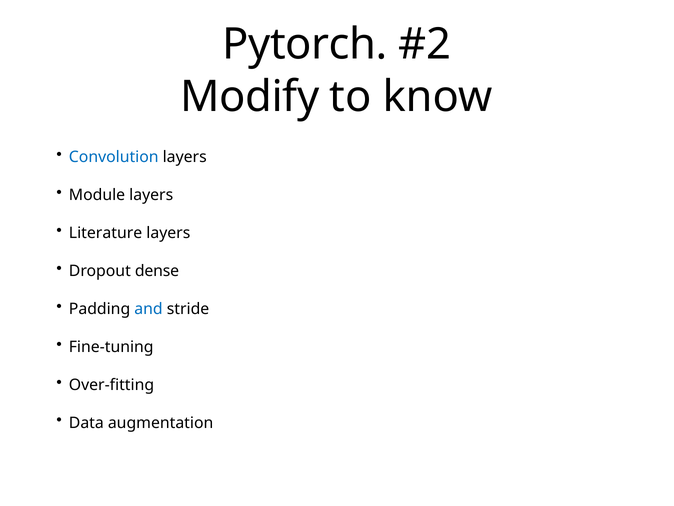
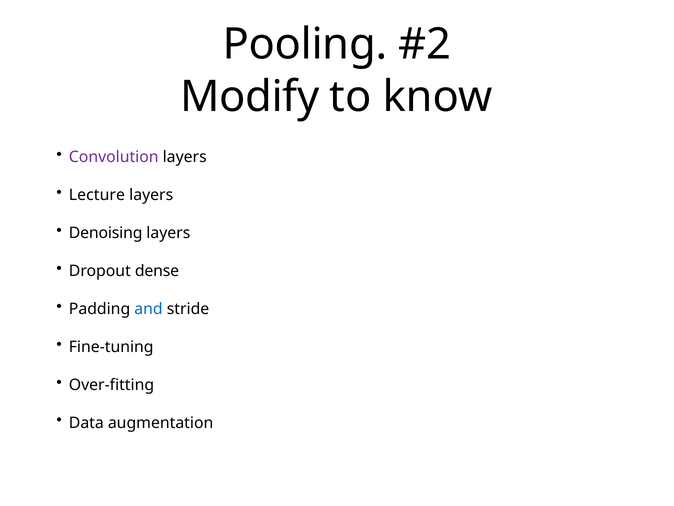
Pytorch: Pytorch -> Pooling
Convolution colour: blue -> purple
Module: Module -> Lecture
Literature: Literature -> Denoising
